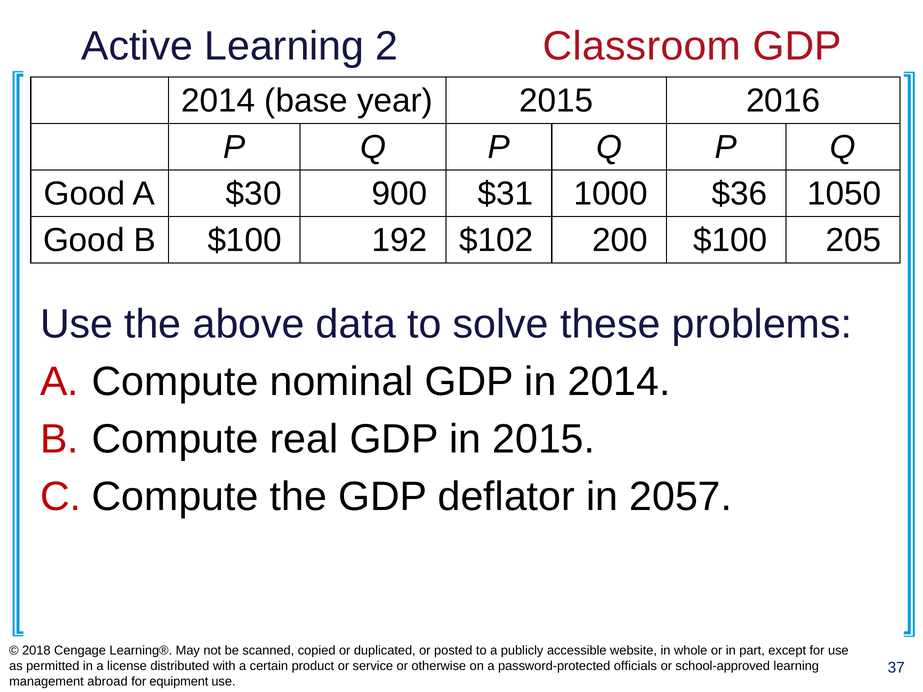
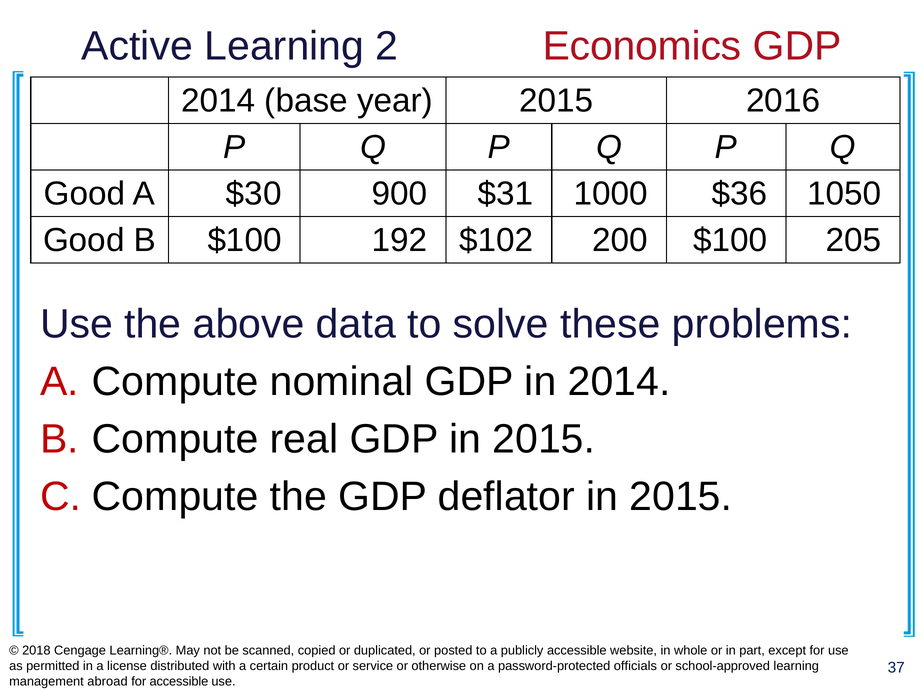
Classroom: Classroom -> Economics
deflator in 2057: 2057 -> 2015
for equipment: equipment -> accessible
